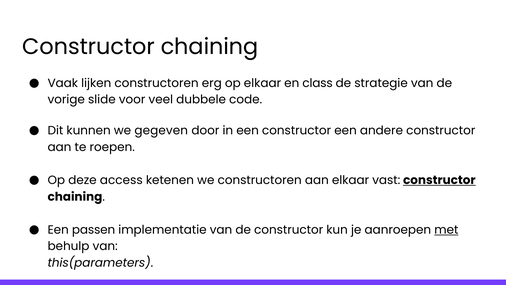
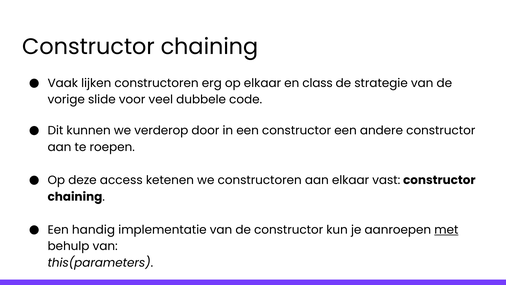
gegeven: gegeven -> verderop
constructor at (439, 180) underline: present -> none
passen: passen -> handig
